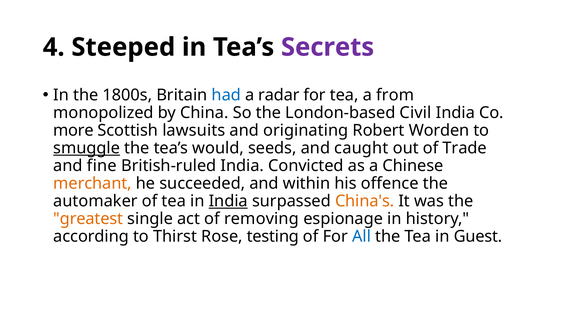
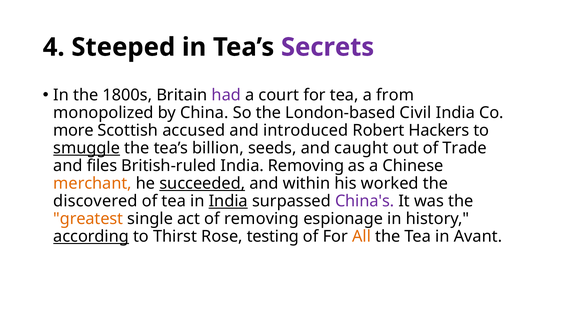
had colour: blue -> purple
radar: radar -> court
lawsuits: lawsuits -> accused
originating: originating -> introduced
Worden: Worden -> Hackers
would: would -> billion
fine: fine -> files
India Convicted: Convicted -> Removing
succeeded underline: none -> present
offence: offence -> worked
automaker: automaker -> discovered
China's colour: orange -> purple
according underline: none -> present
All colour: blue -> orange
Guest: Guest -> Avant
